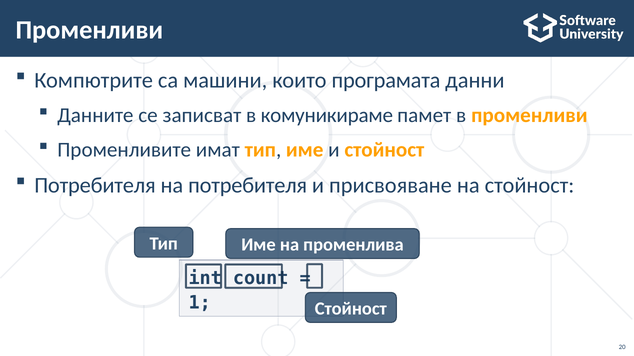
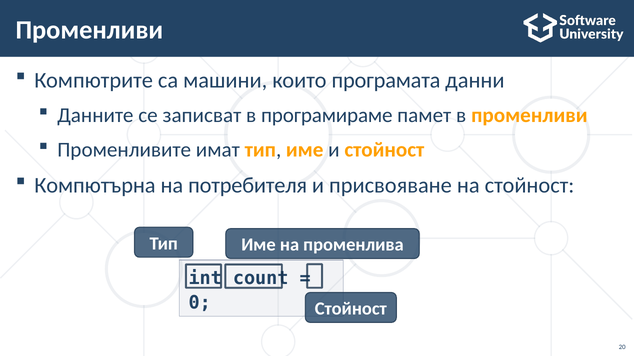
комуникираме: комуникираме -> програмираме
Потребителя at (95, 186): Потребителя -> Компютърна
1: 1 -> 0
